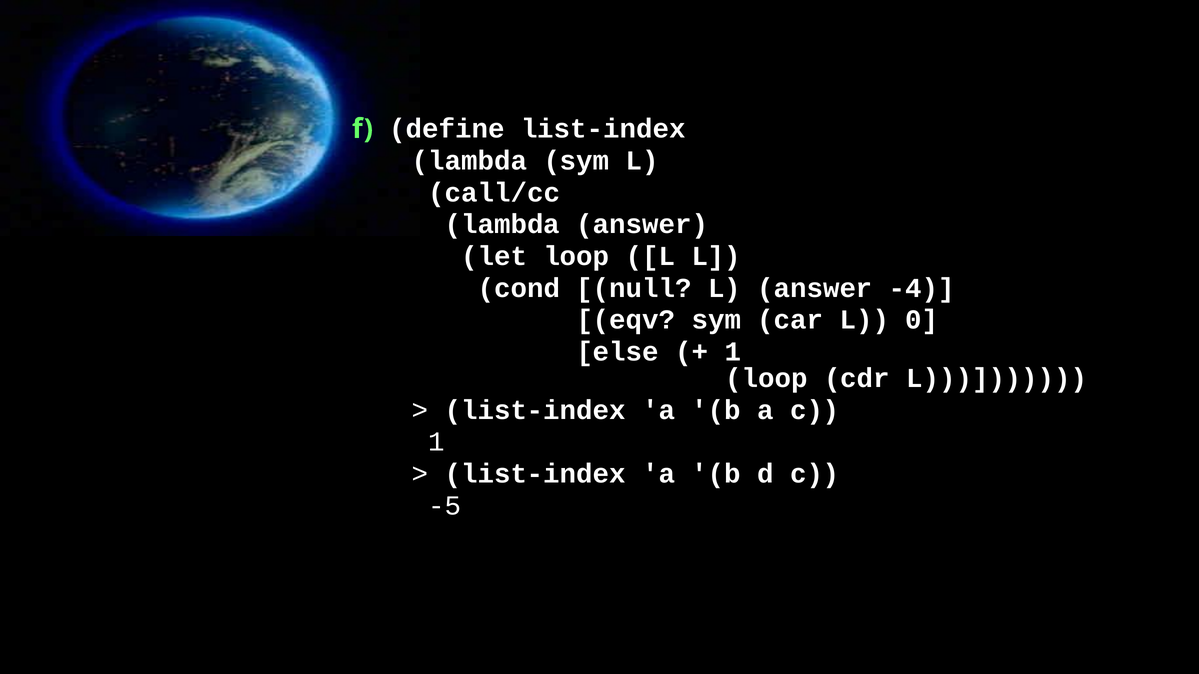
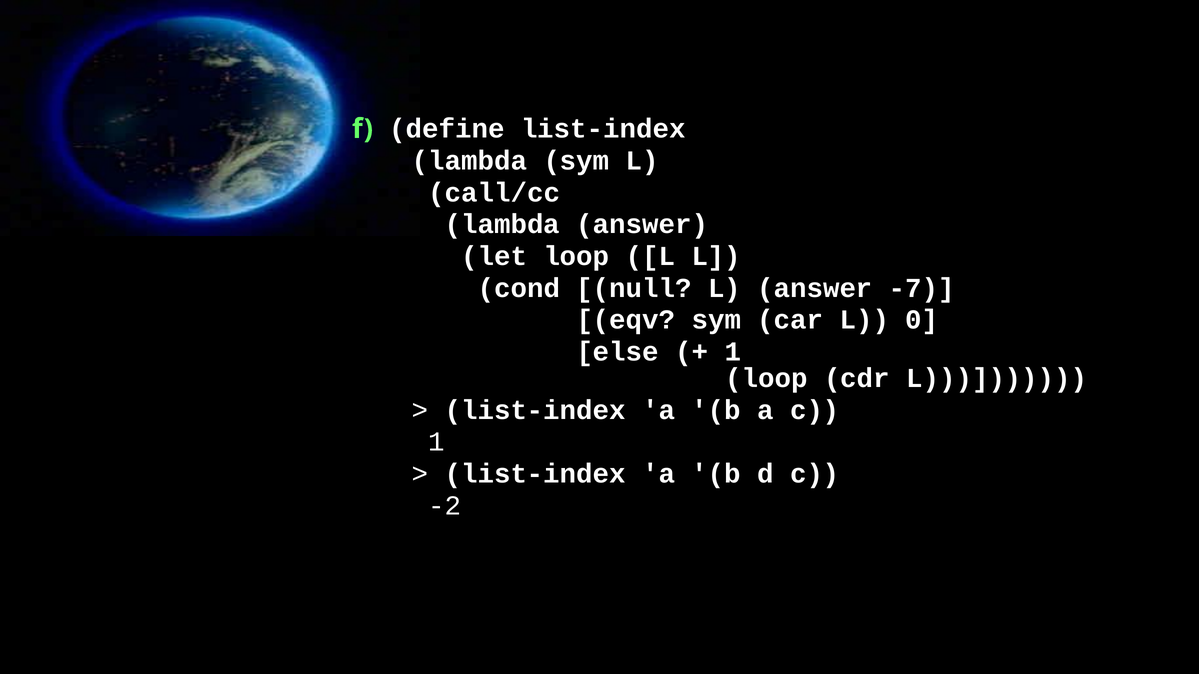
-4: -4 -> -7
-5: -5 -> -2
